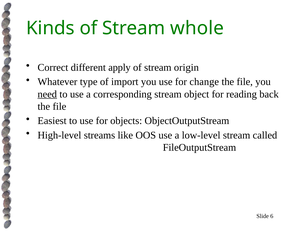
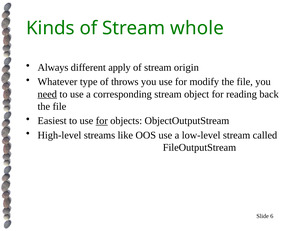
Correct: Correct -> Always
import: import -> throws
change: change -> modify
for at (102, 120) underline: none -> present
